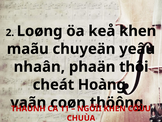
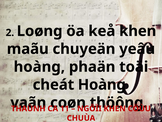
nhaân at (39, 67): nhaân -> hoàng
thôi: thôi -> toäi
